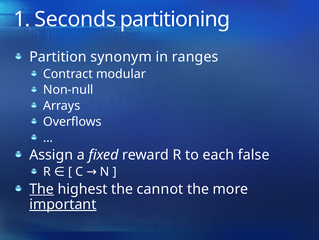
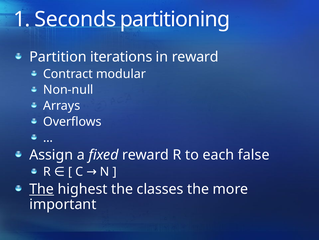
synonym: synonym -> iterations
in ranges: ranges -> reward
cannot: cannot -> classes
important underline: present -> none
